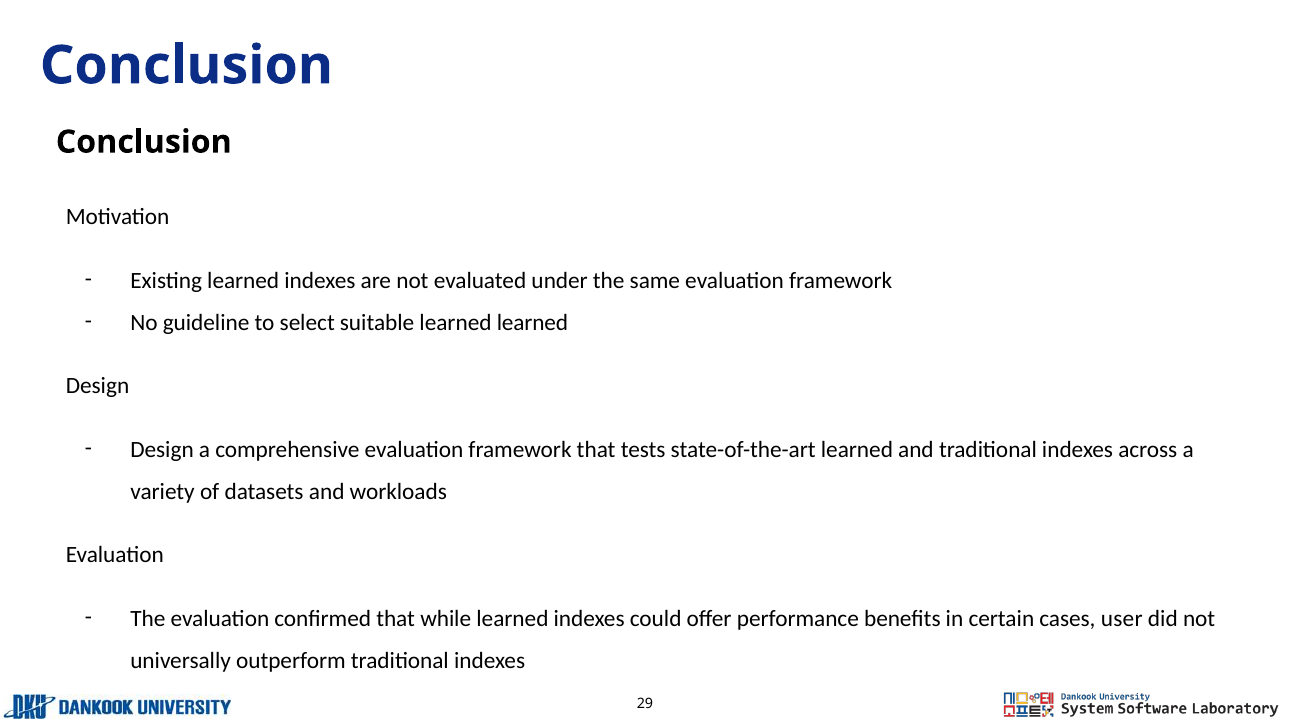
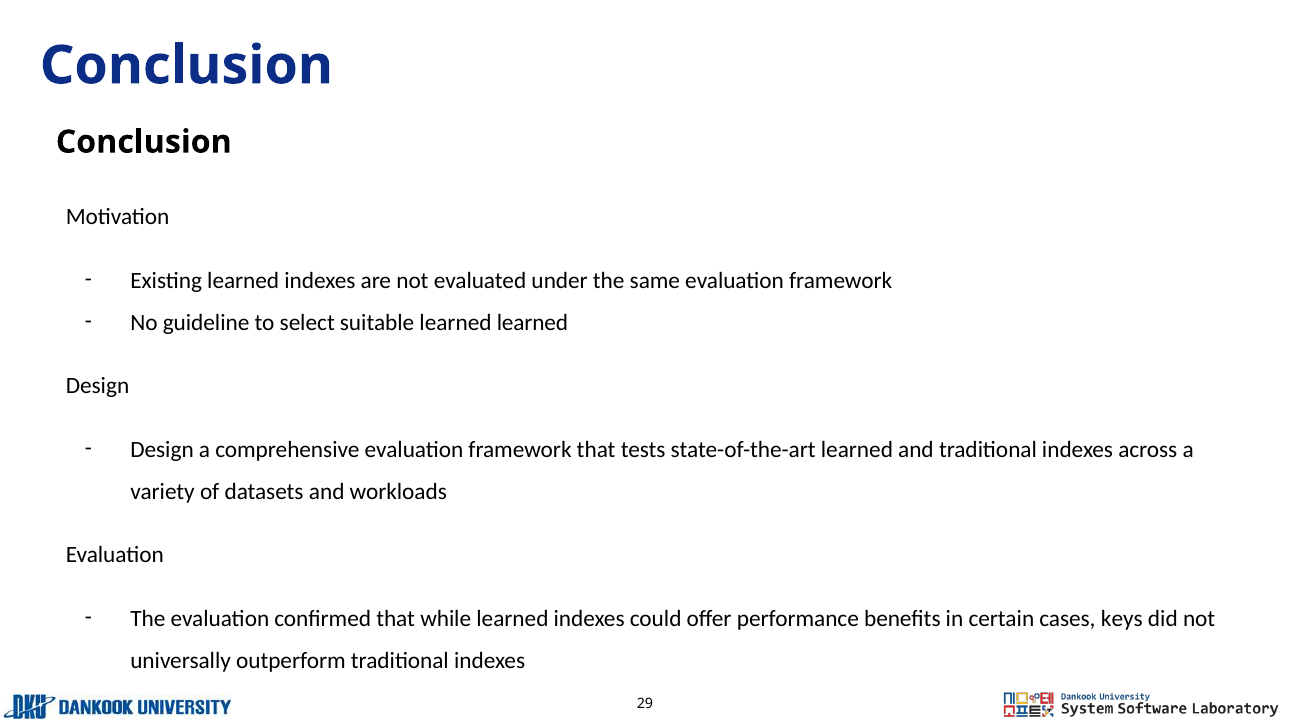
user: user -> keys
